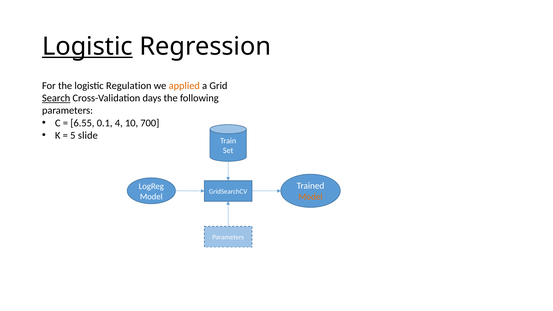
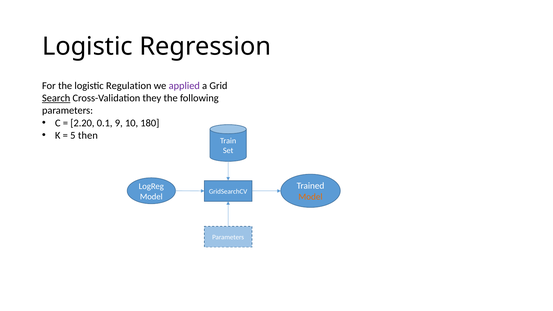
Logistic at (87, 46) underline: present -> none
applied colour: orange -> purple
days: days -> they
6.55: 6.55 -> 2.20
4: 4 -> 9
700: 700 -> 180
slide: slide -> then
